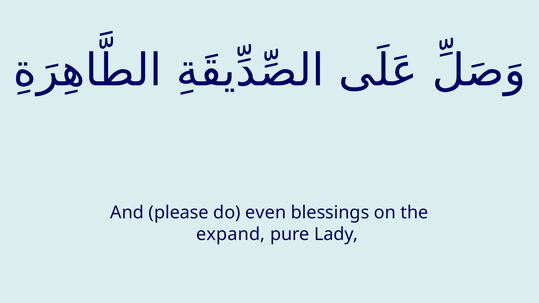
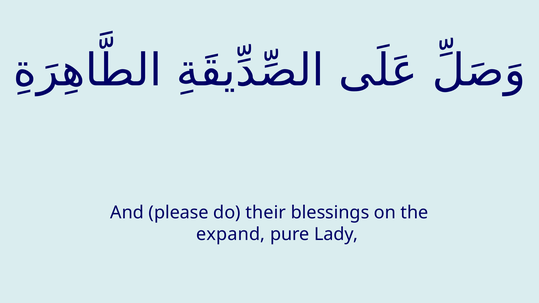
even: even -> their
